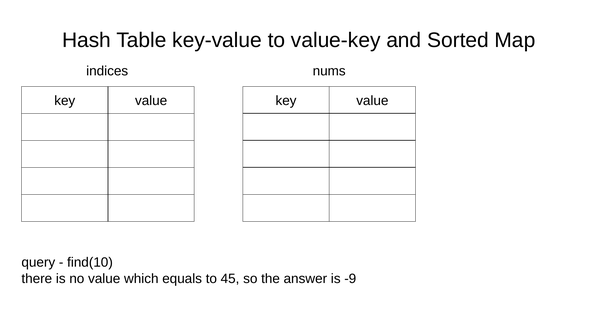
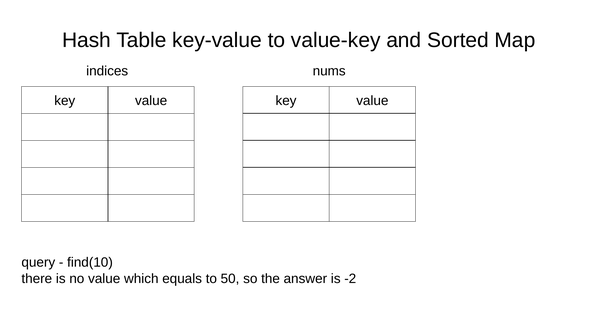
45: 45 -> 50
-9: -9 -> -2
